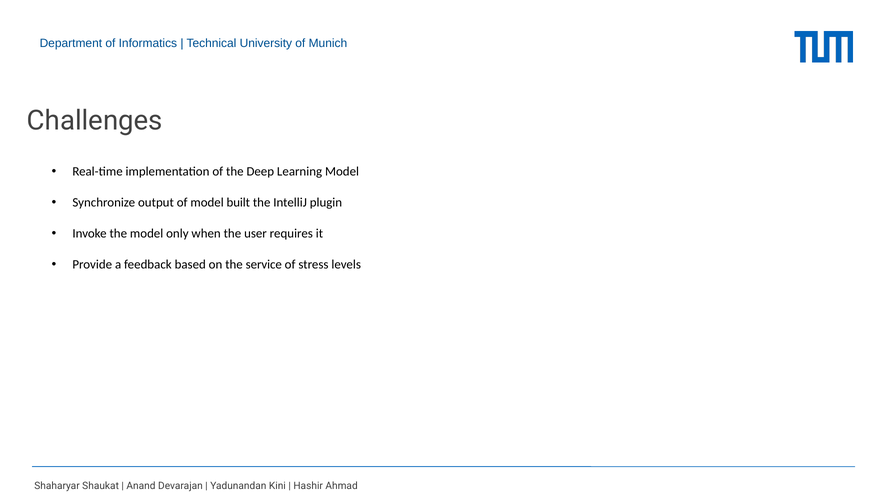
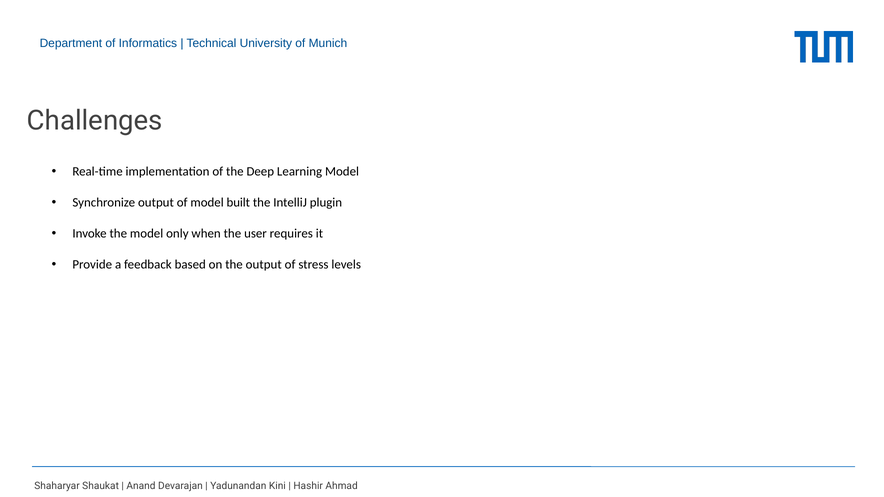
the service: service -> output
